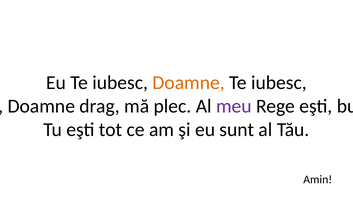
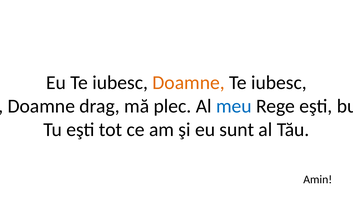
meu colour: purple -> blue
